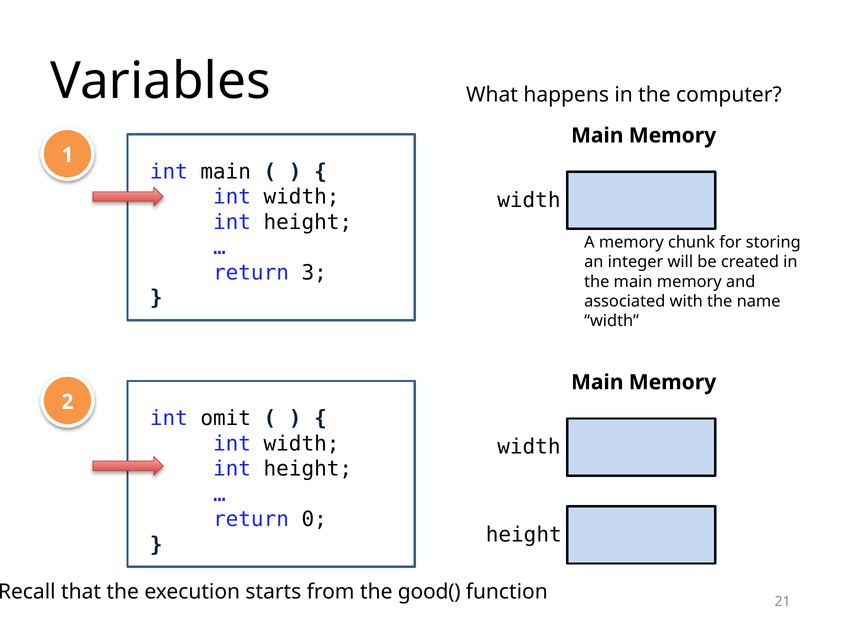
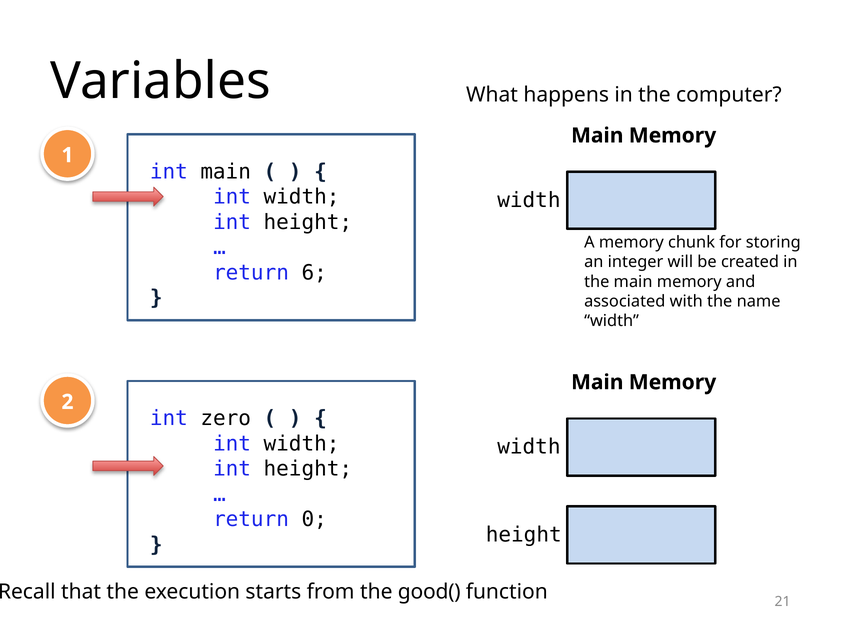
3: 3 -> 6
omit: omit -> zero
